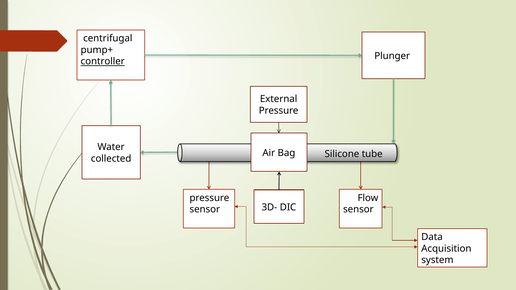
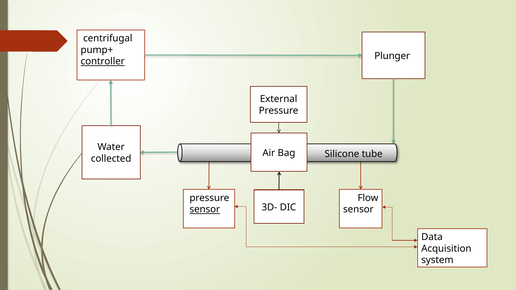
sensor at (205, 210) underline: none -> present
